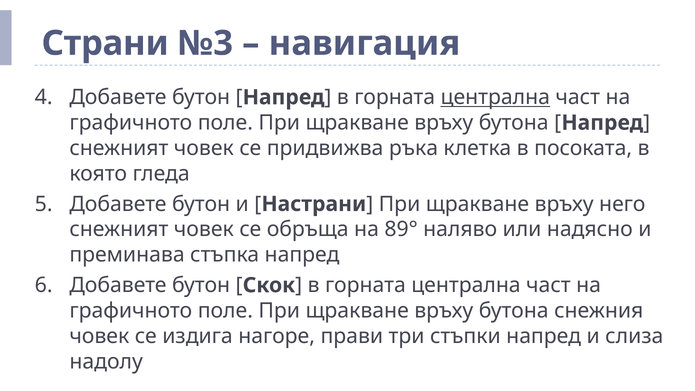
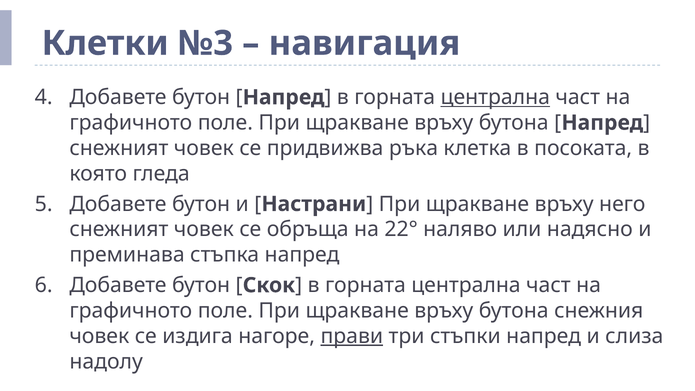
Страни: Страни -> Клетки
89°: 89° -> 22°
прави underline: none -> present
